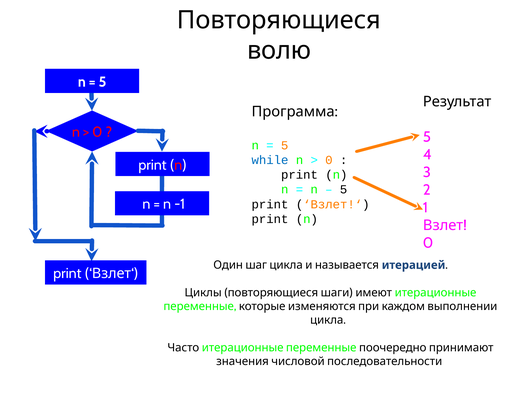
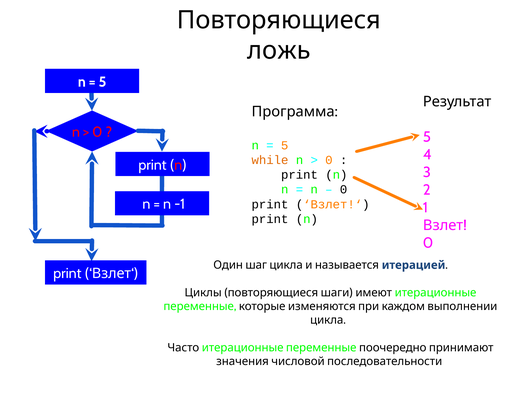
волю: волю -> ложь
while colour: blue -> orange
5 at (344, 190): 5 -> 0
